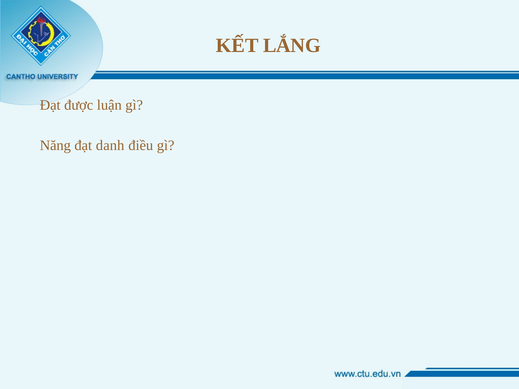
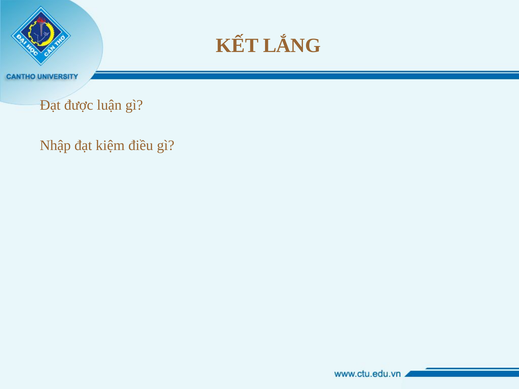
Năng: Năng -> Nhập
danh: danh -> kiệm
